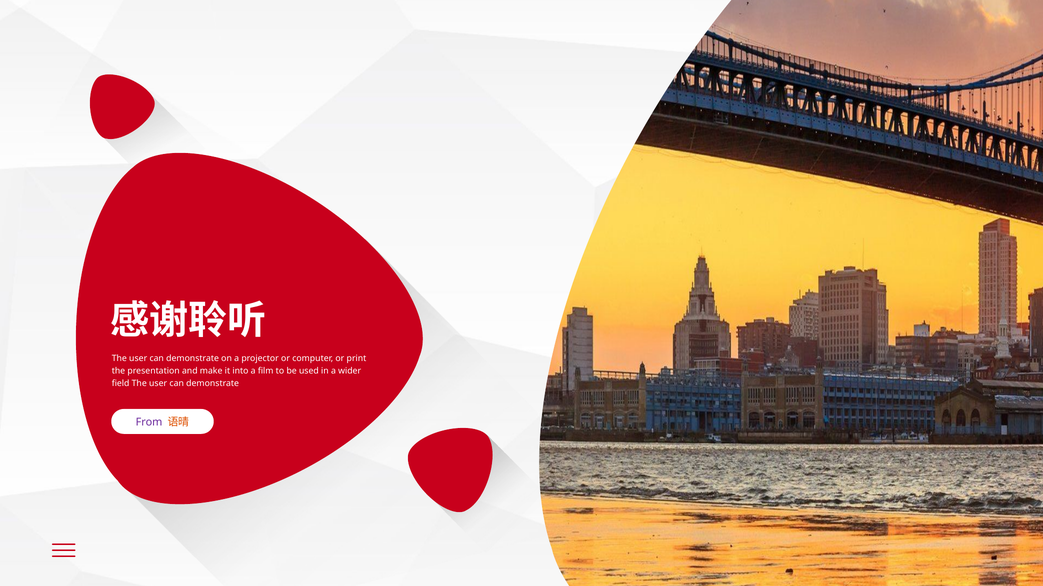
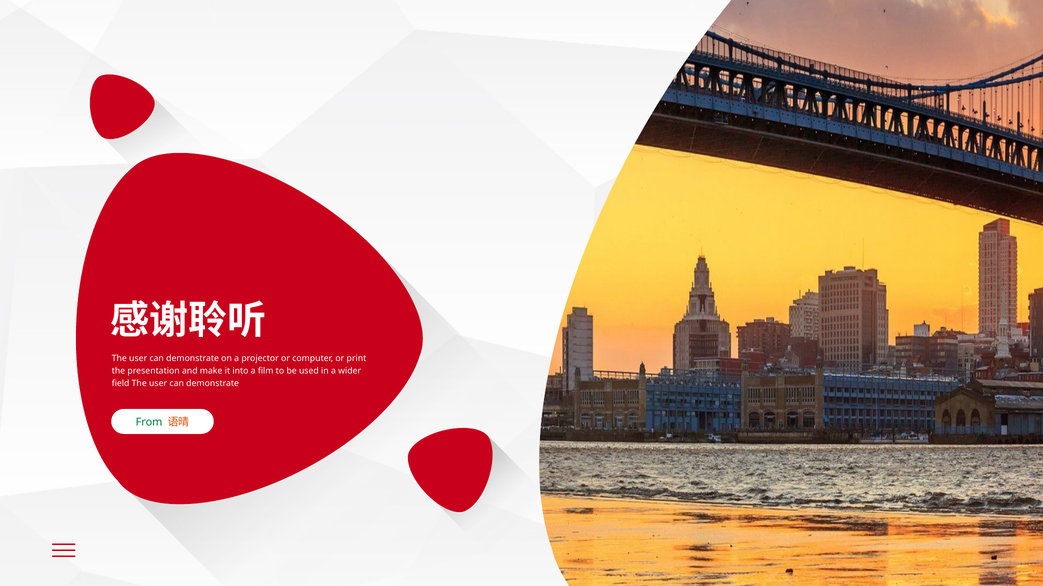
From colour: purple -> green
